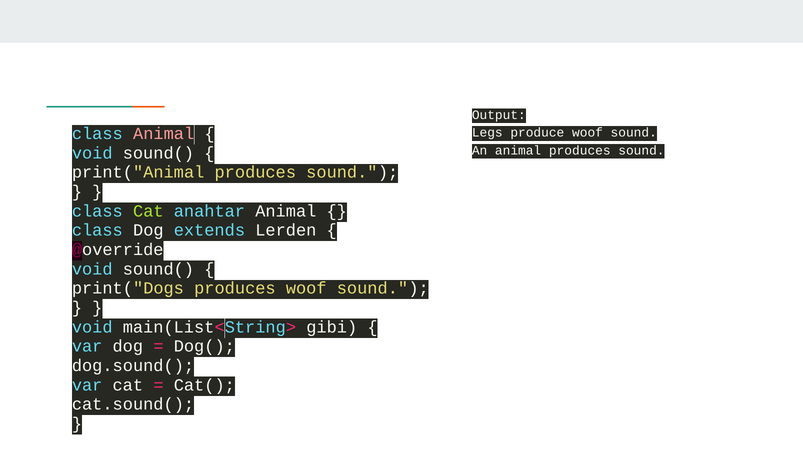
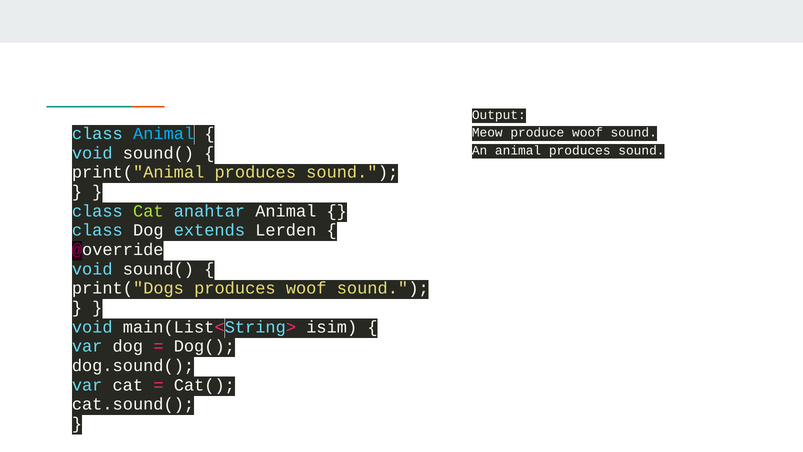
Animal at (164, 134) colour: pink -> light blue
Legs: Legs -> Meow
gibi: gibi -> isim
